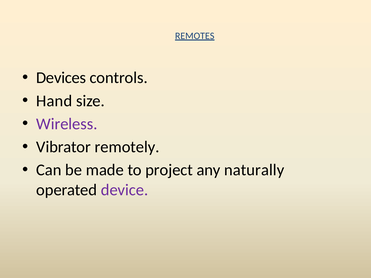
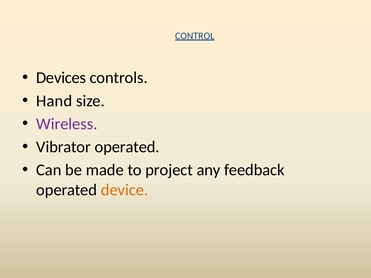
REMOTES: REMOTES -> CONTROL
Vibrator remotely: remotely -> operated
naturally: naturally -> feedback
device colour: purple -> orange
